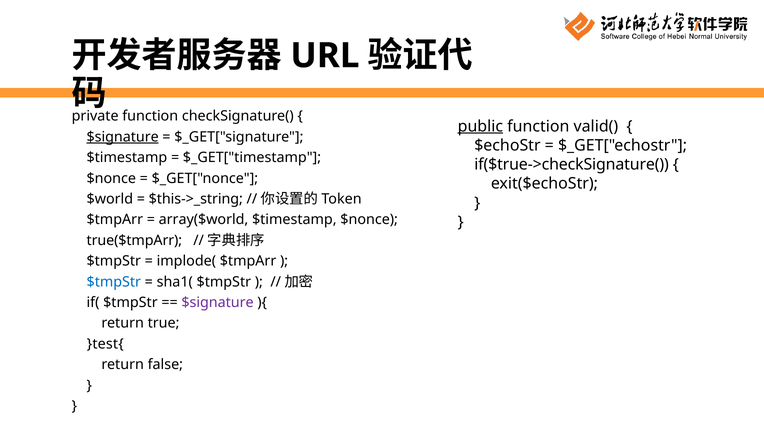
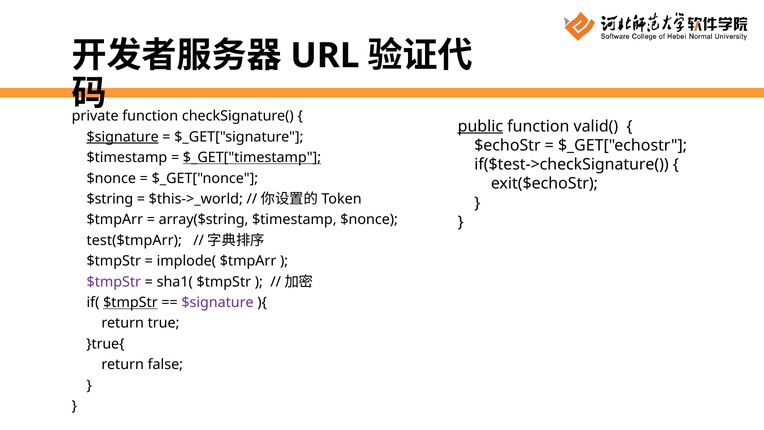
$_GET["timestamp underline: none -> present
if($true->checkSignature(: if($true->checkSignature( -> if($test->checkSignature(
$world: $world -> $string
$this->_string: $this->_string -> $this->_world
array($world: array($world -> array($string
true($tmpArr: true($tmpArr -> test($tmpArr
$tmpStr at (114, 282) colour: blue -> purple
$tmpStr at (130, 302) underline: none -> present
}test{: }test{ -> }true{
